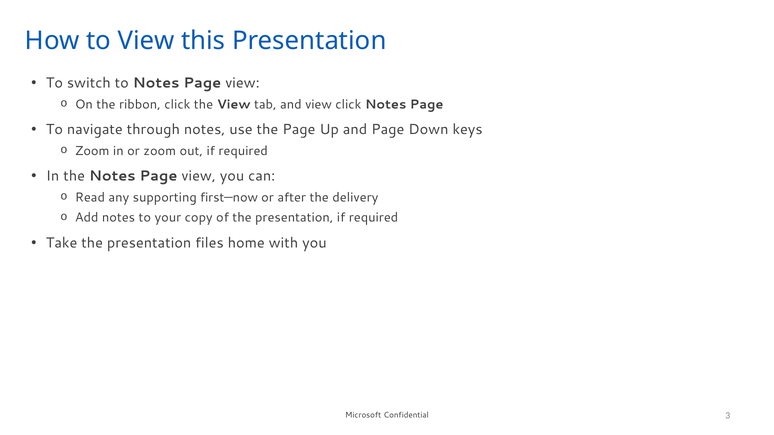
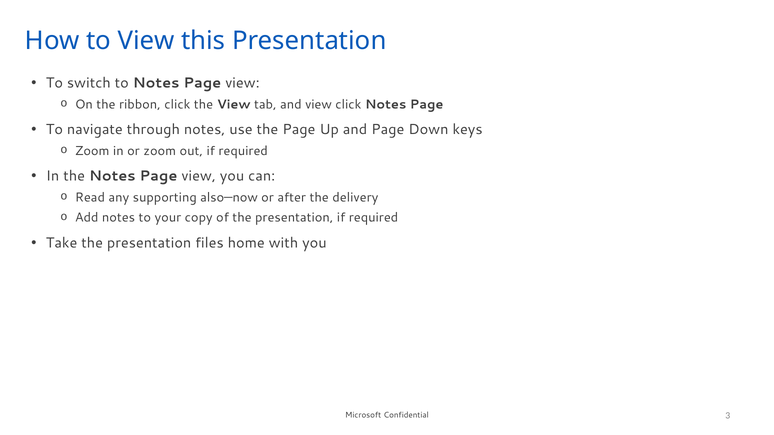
first—now: first—now -> also—now
